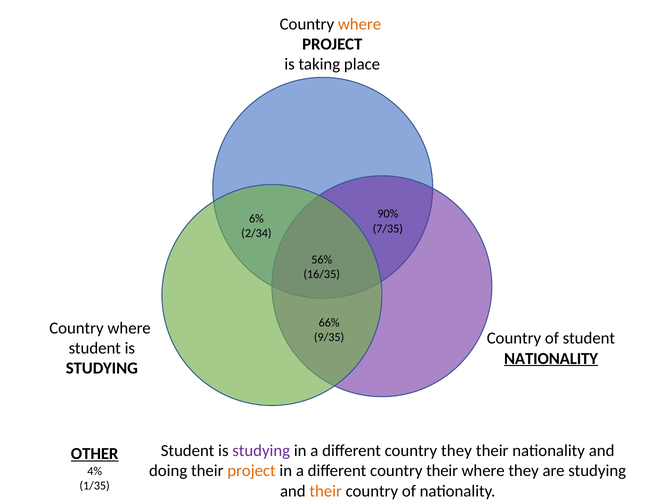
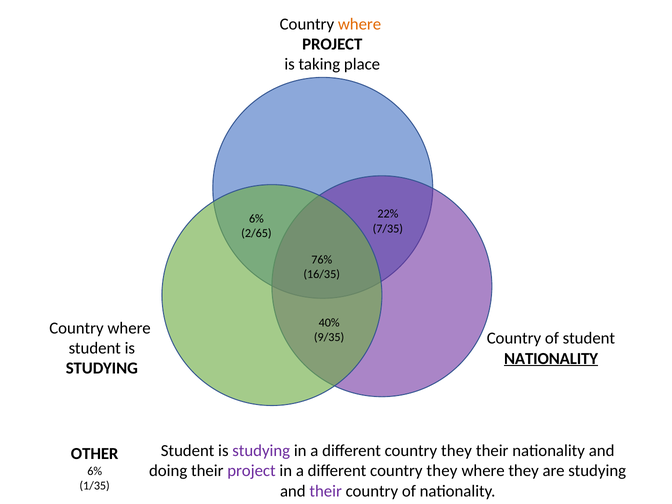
90%: 90% -> 22%
2/34: 2/34 -> 2/65
56%: 56% -> 76%
66%: 66% -> 40%
OTHER underline: present -> none
project at (251, 471) colour: orange -> purple
their at (442, 471): their -> they
4% at (95, 471): 4% -> 6%
their at (326, 491) colour: orange -> purple
